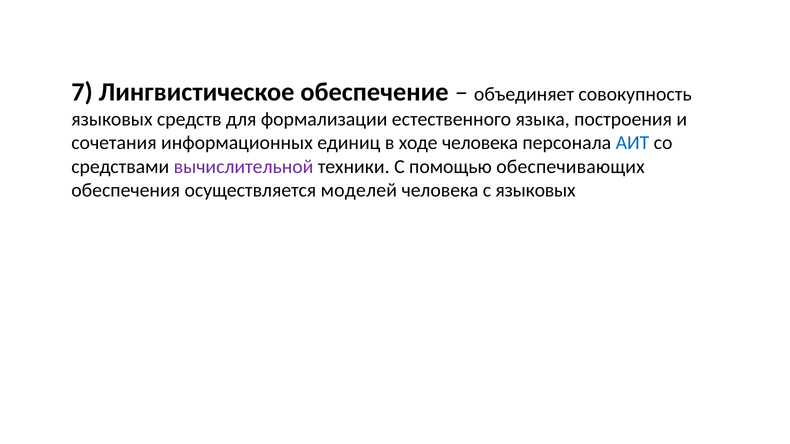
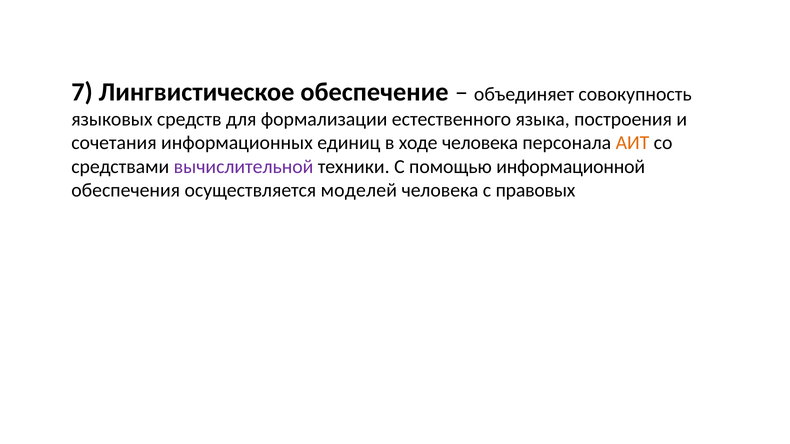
АИТ colour: blue -> orange
обеспечивающих: обеспечивающих -> информационной
с языковых: языковых -> правовых
